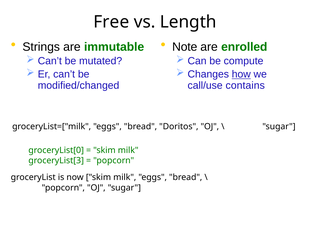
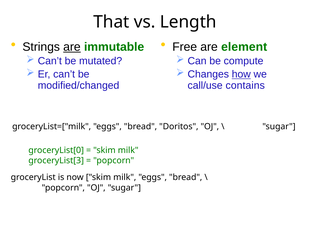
Free: Free -> That
are at (72, 47) underline: none -> present
Note: Note -> Free
enrolled: enrolled -> element
